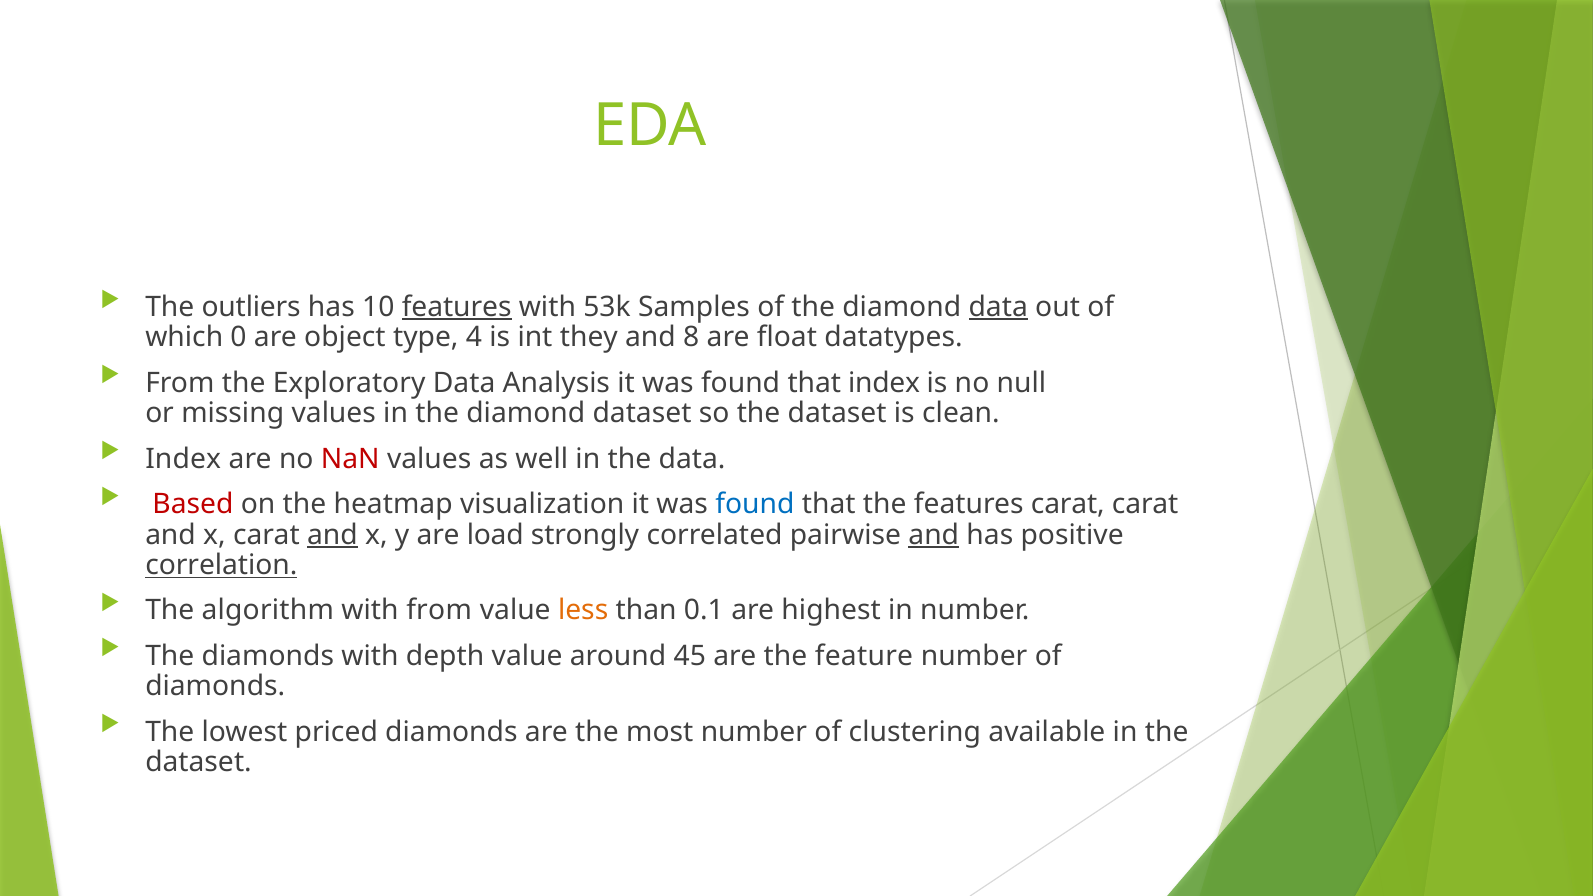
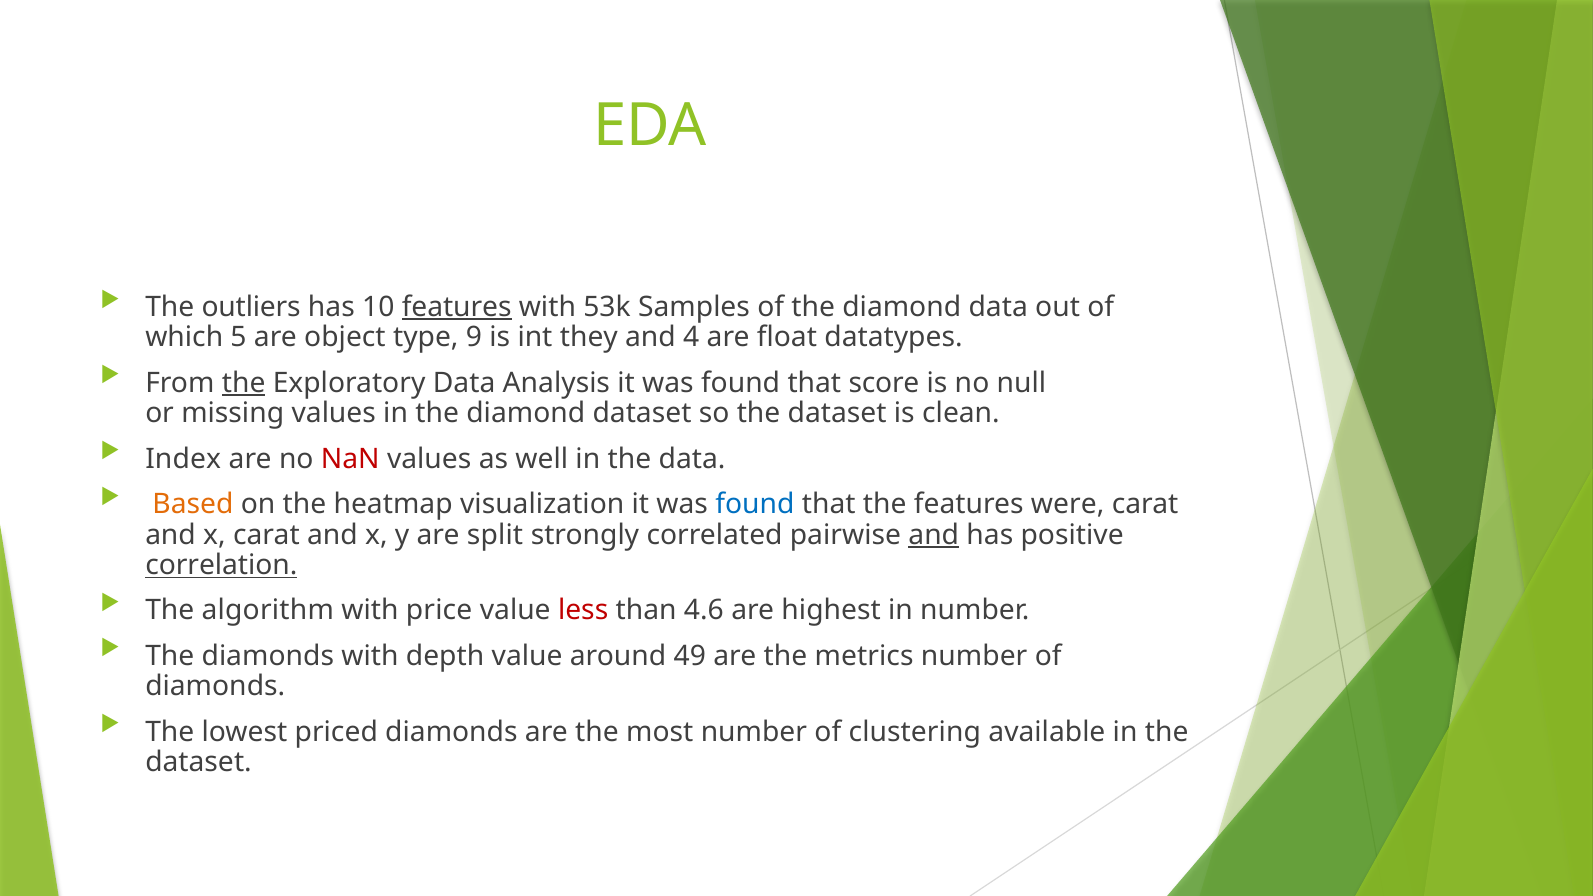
data at (998, 307) underline: present -> none
0: 0 -> 5
4: 4 -> 9
8: 8 -> 4
the at (244, 383) underline: none -> present
that index: index -> score
Based colour: red -> orange
features carat: carat -> were
and at (332, 535) underline: present -> none
load: load -> split
with from: from -> price
less colour: orange -> red
0.1: 0.1 -> 4.6
45: 45 -> 49
feature: feature -> metrics
